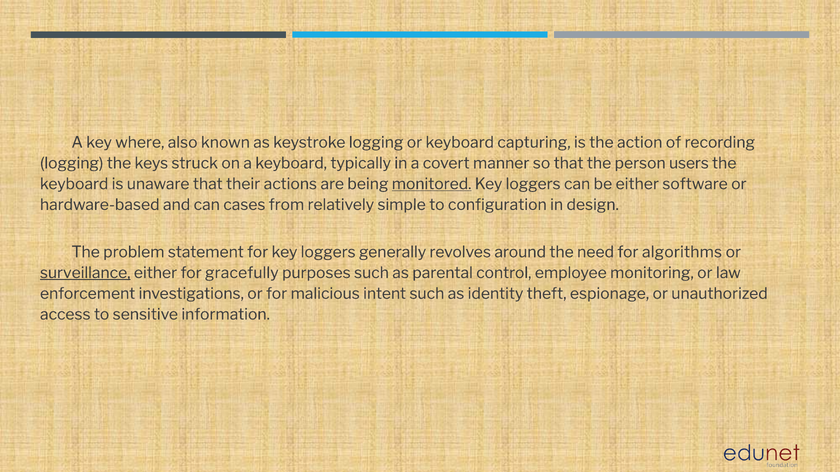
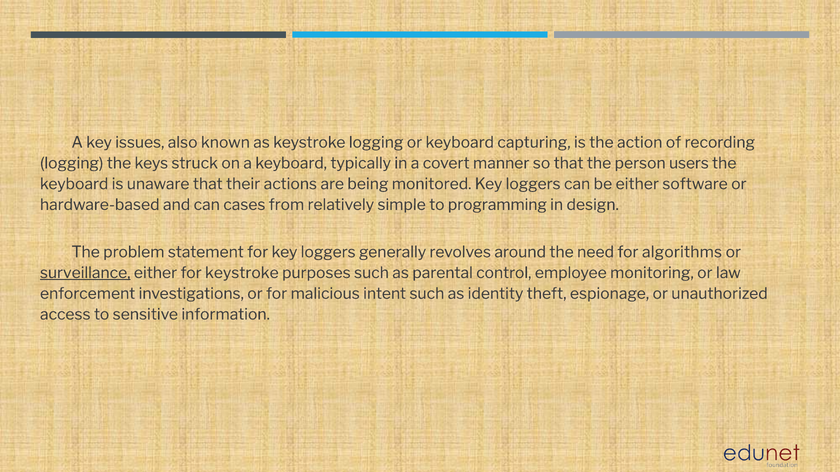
where: where -> issues
monitored underline: present -> none
configuration: configuration -> programming
for gracefully: gracefully -> keystroke
